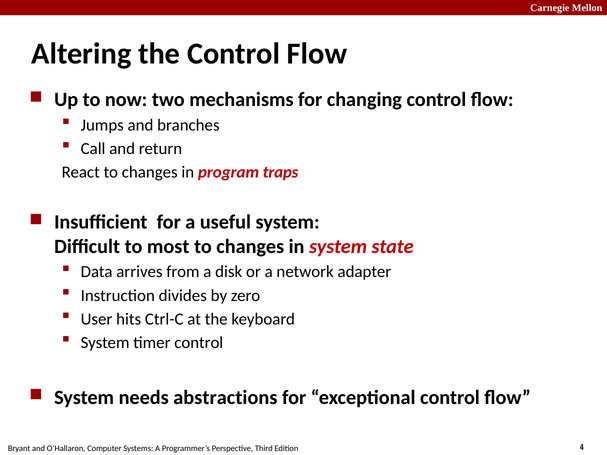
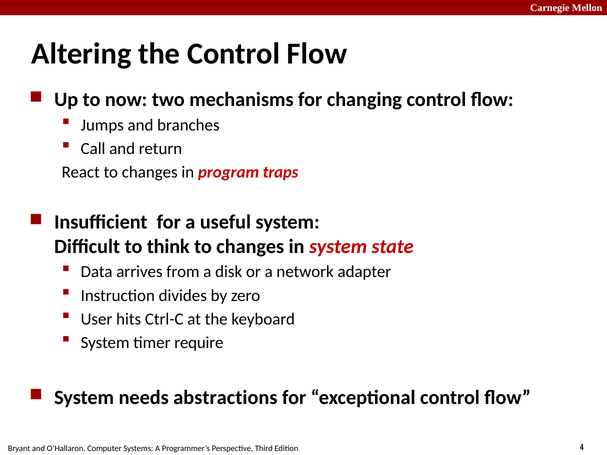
most: most -> think
timer control: control -> require
